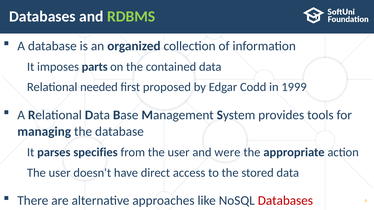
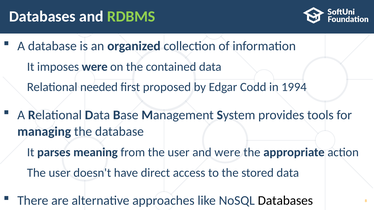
imposes parts: parts -> were
1999: 1999 -> 1994
specifies: specifies -> meaning
Databases at (285, 201) colour: red -> black
